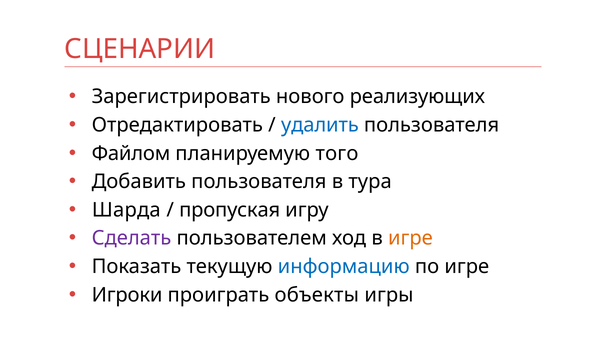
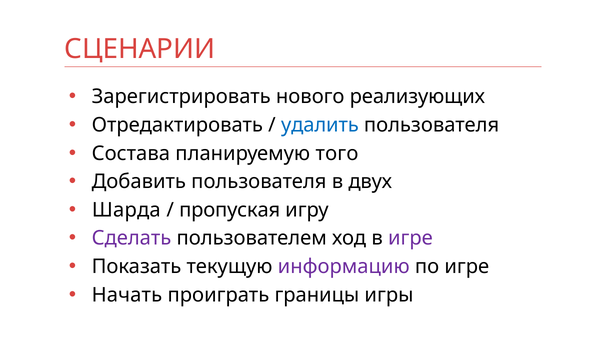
Файлом: Файлом -> Состава
тура: тура -> двух
игре at (410, 238) colour: orange -> purple
информацию colour: blue -> purple
Игроки: Игроки -> Начать
объекты: объекты -> границы
